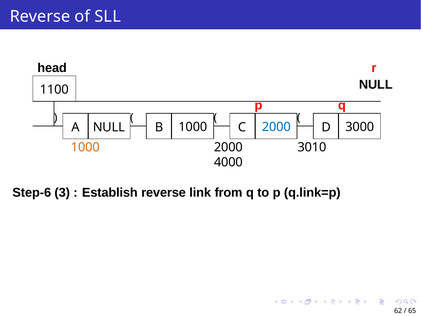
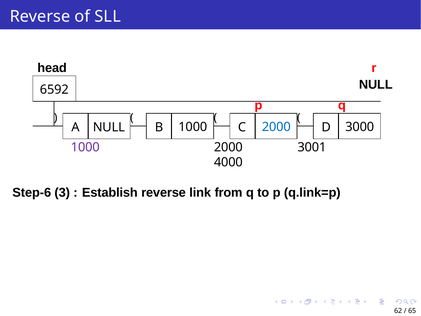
1100: 1100 -> 6592
1000 at (85, 147) colour: orange -> purple
3010: 3010 -> 3001
